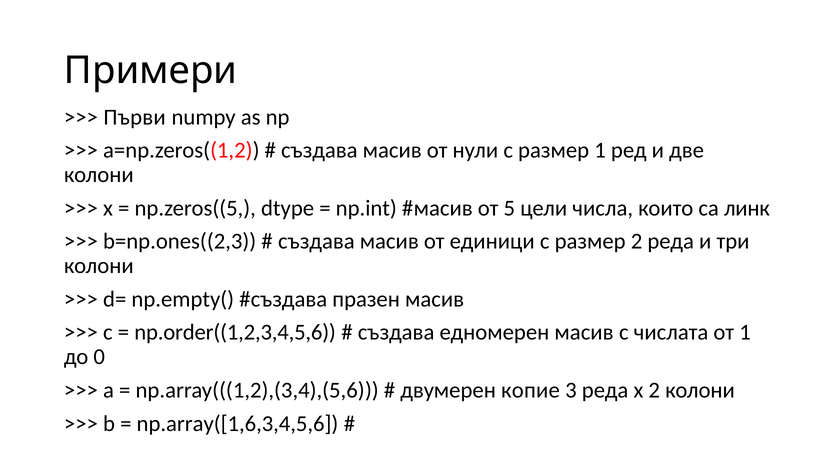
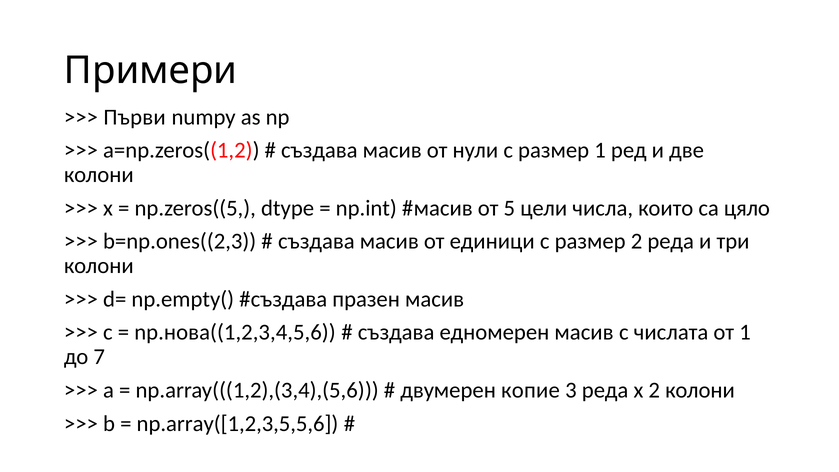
линк: линк -> цяло
np.order((1,2,3,4,5,6: np.order((1,2,3,4,5,6 -> np.нова((1,2,3,4,5,6
0: 0 -> 7
np.array([1,6,3,4,5,6: np.array([1,6,3,4,5,6 -> np.array([1,2,3,5,5,6
